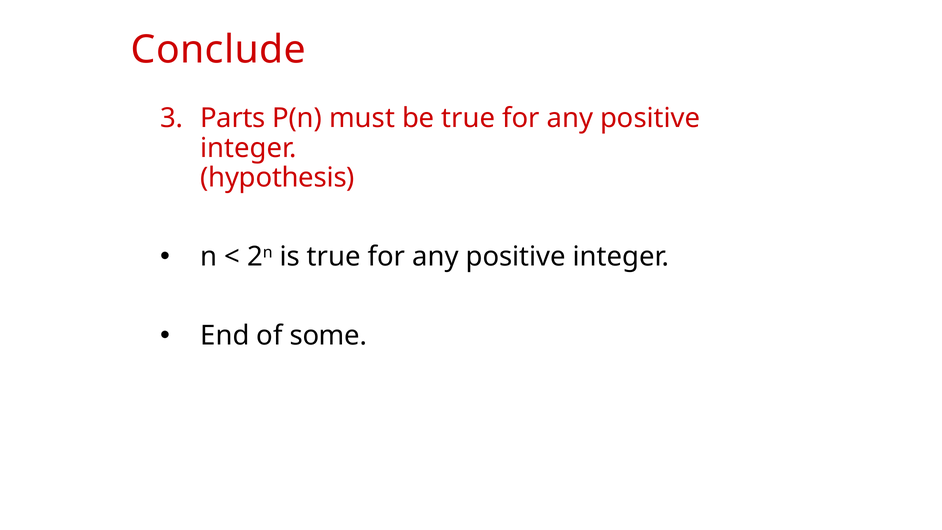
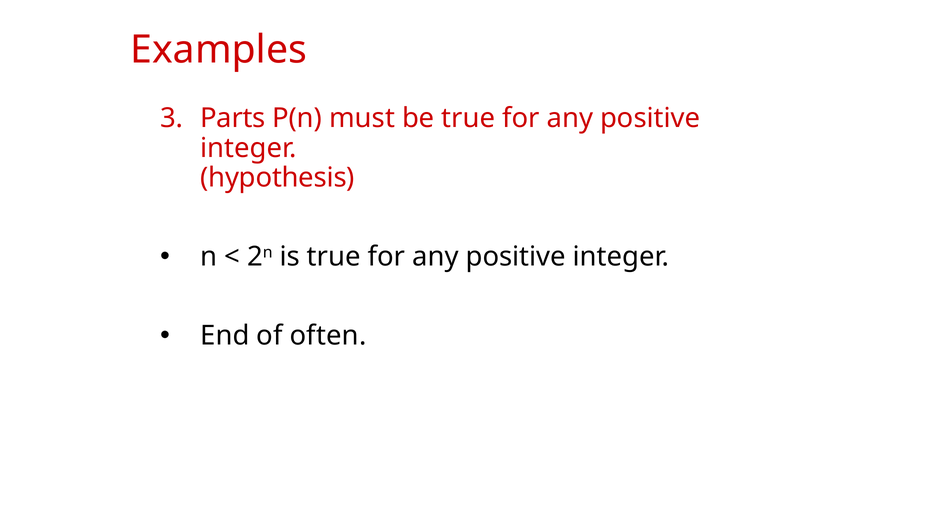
Conclude: Conclude -> Examples
some: some -> often
